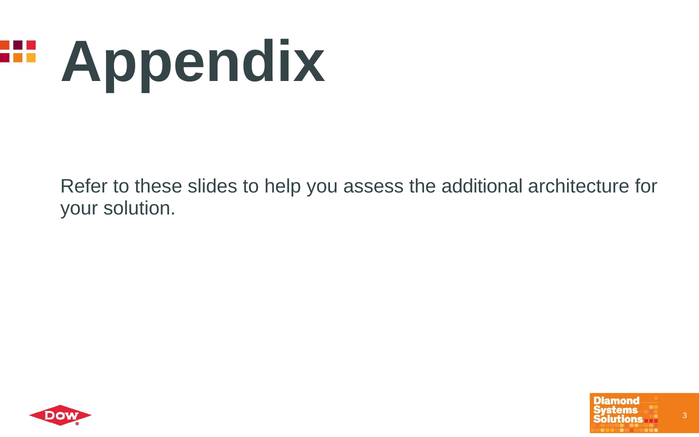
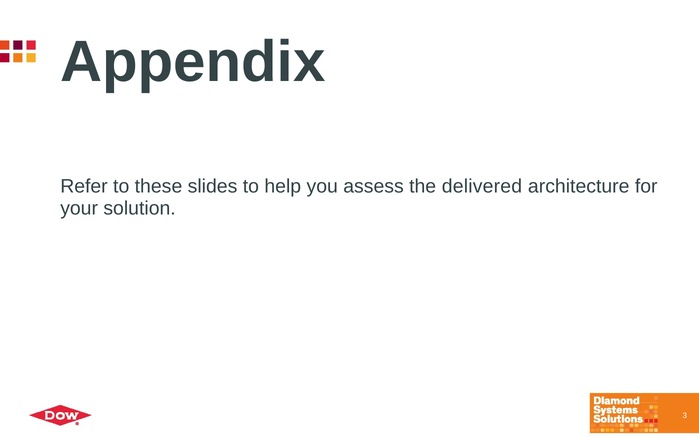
additional: additional -> delivered
